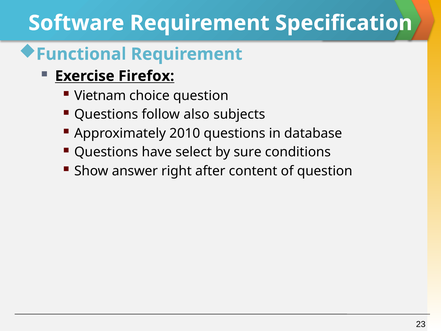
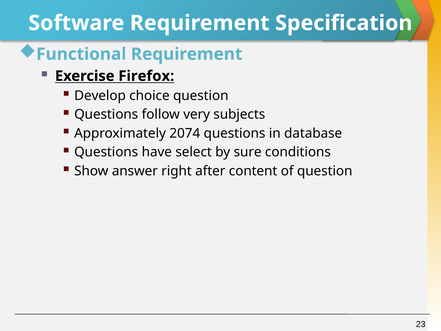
Vietnam: Vietnam -> Develop
also: also -> very
2010: 2010 -> 2074
